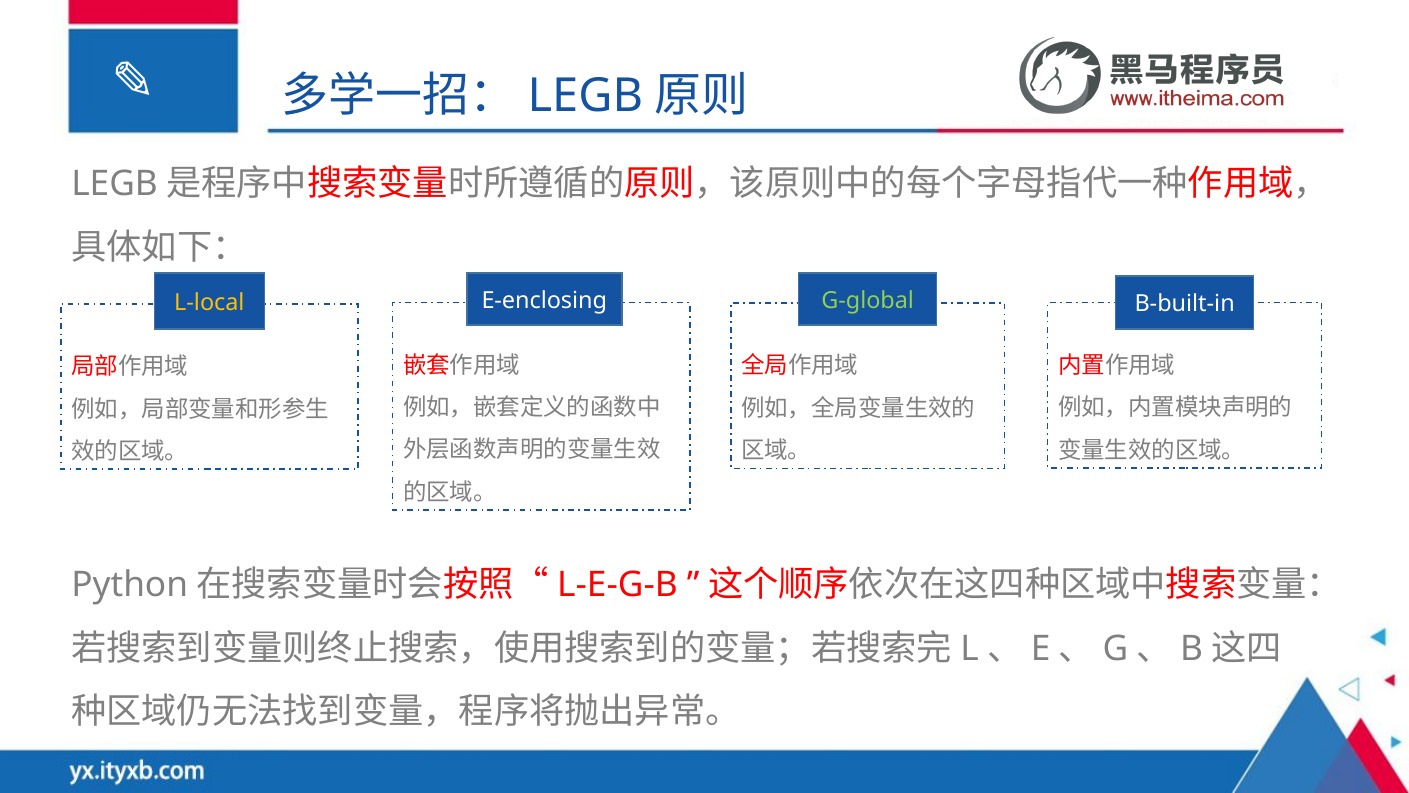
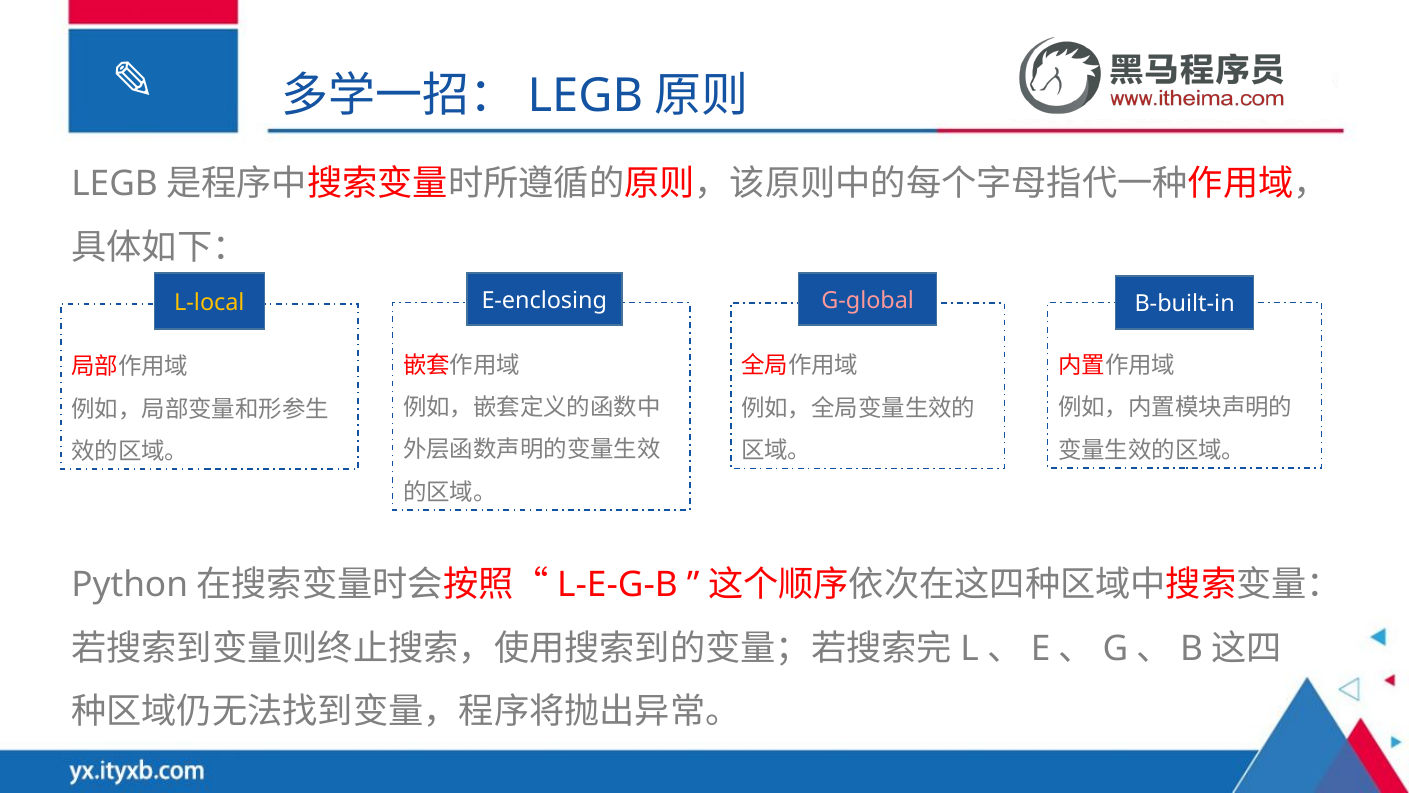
G-global colour: light green -> pink
